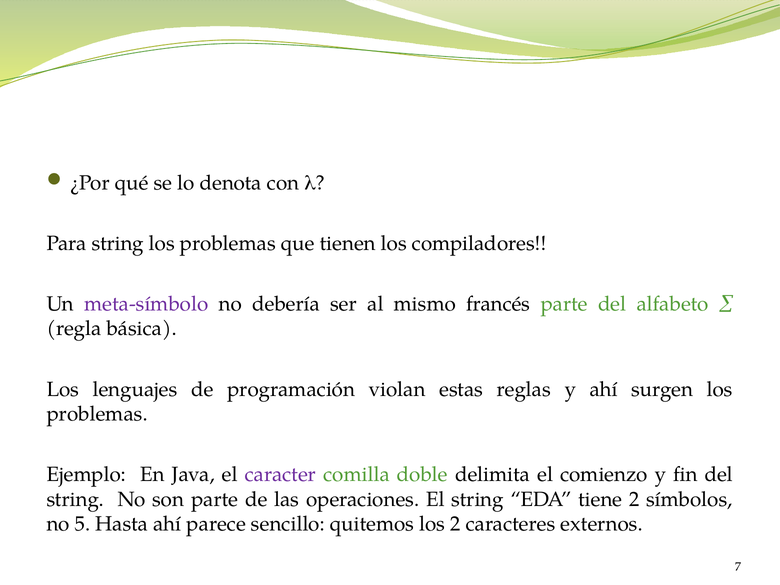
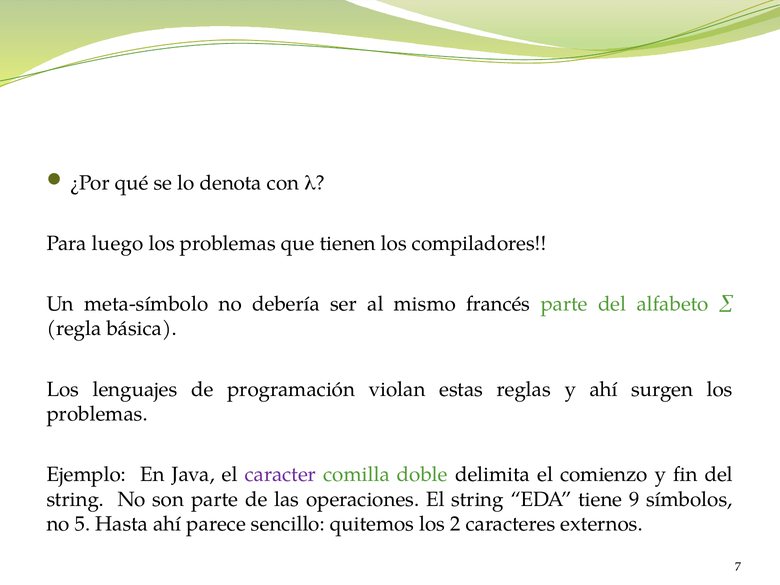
Para string: string -> luego
meta-símbolo colour: purple -> black
tiene 2: 2 -> 9
